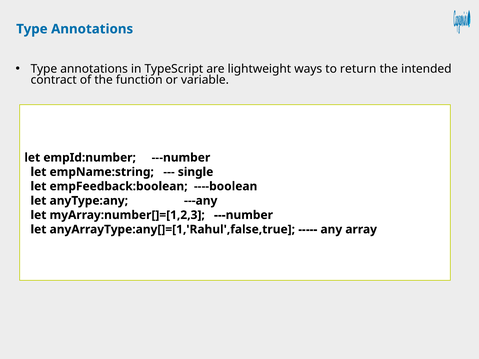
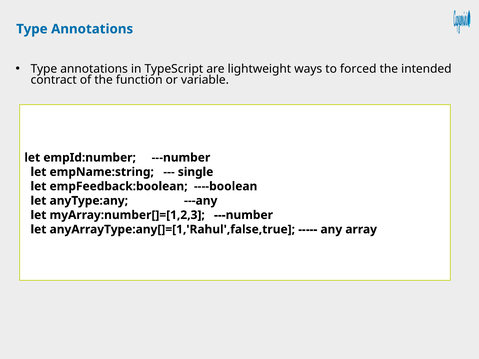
return: return -> forced
